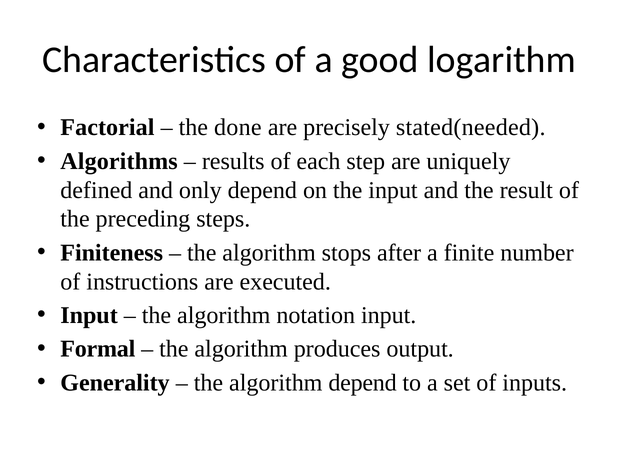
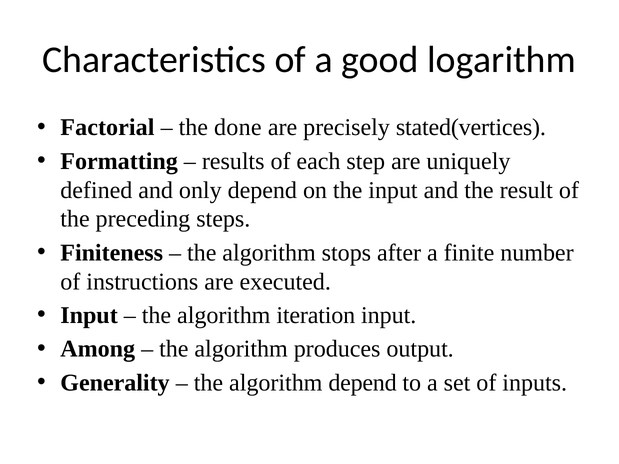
stated(needed: stated(needed -> stated(vertices
Algorithms: Algorithms -> Formatting
notation: notation -> iteration
Formal: Formal -> Among
